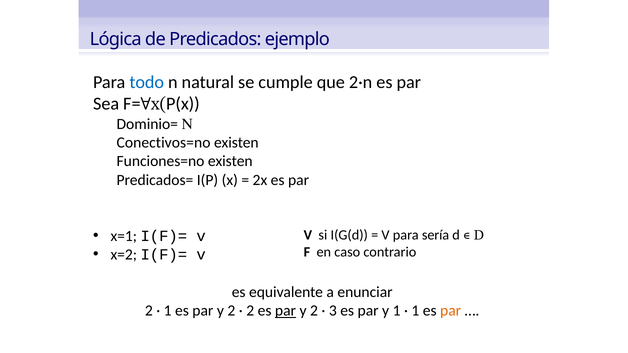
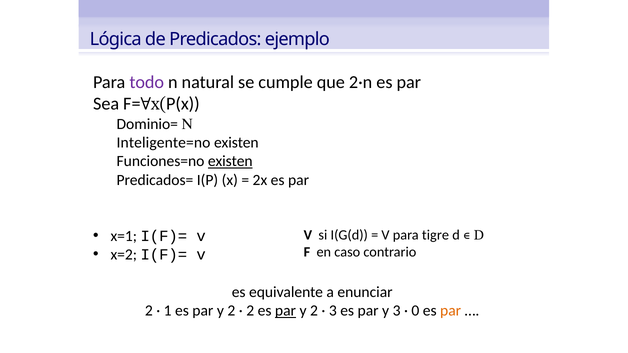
todo colour: blue -> purple
Conectivos=no: Conectivos=no -> Inteligente=no
existen at (230, 161) underline: none -> present
sería: sería -> tigre
y 1: 1 -> 3
1 at (415, 311): 1 -> 0
